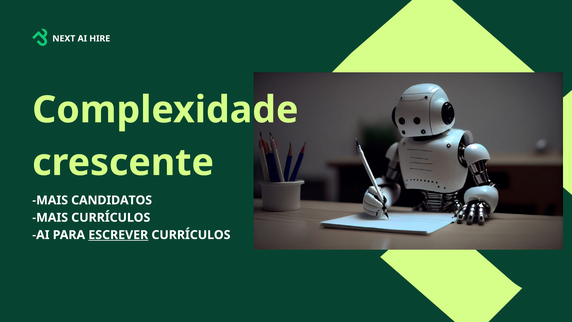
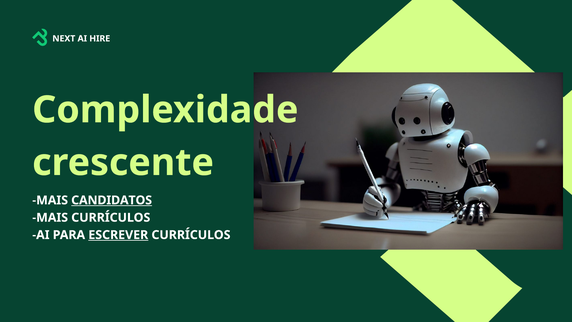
CANDIDATOS underline: none -> present
